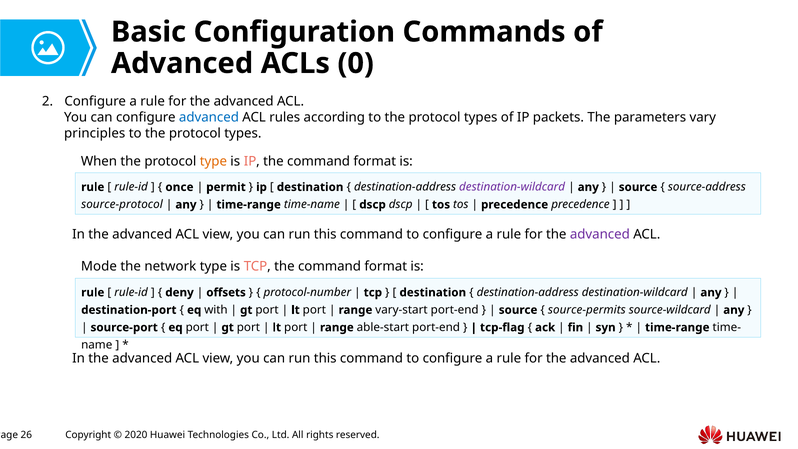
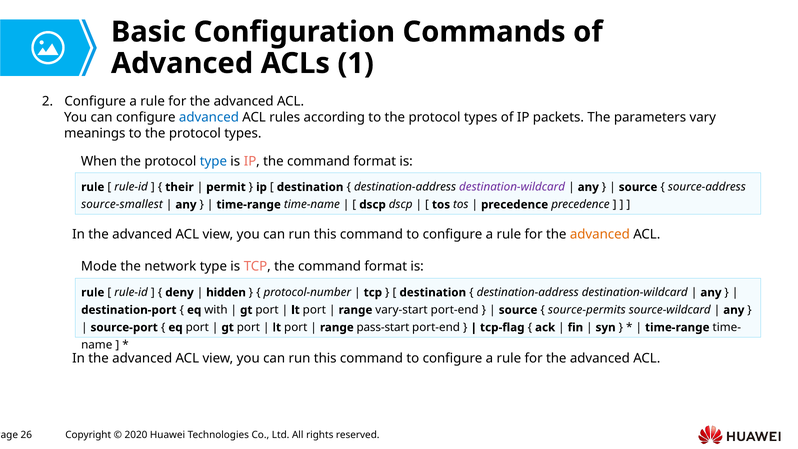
0: 0 -> 1
principles: principles -> meanings
type at (213, 161) colour: orange -> blue
once: once -> their
source-protocol: source-protocol -> source-smallest
advanced at (600, 234) colour: purple -> orange
offsets: offsets -> hidden
able-start: able-start -> pass-start
